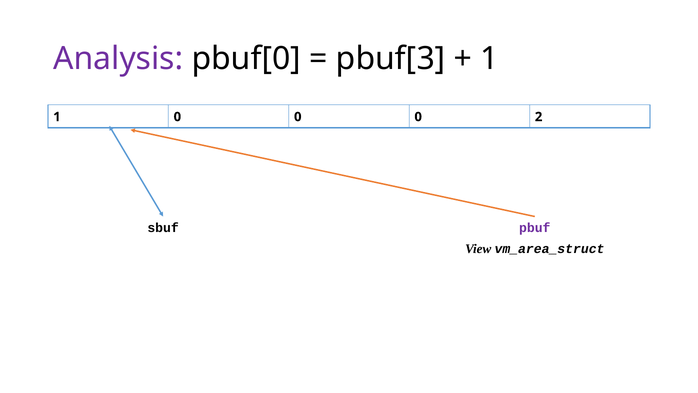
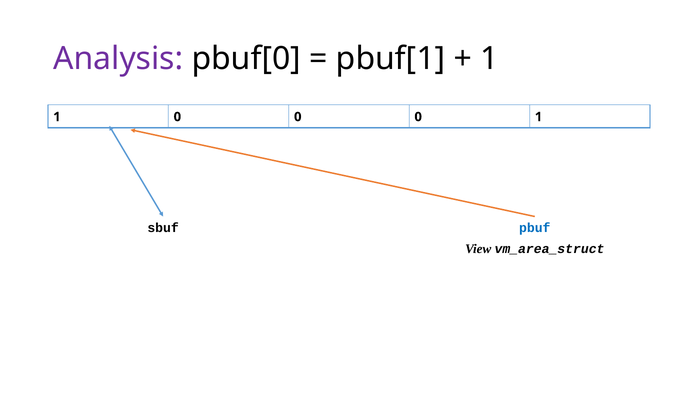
pbuf[3: pbuf[3 -> pbuf[1
0 2: 2 -> 1
pbuf colour: purple -> blue
